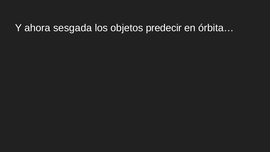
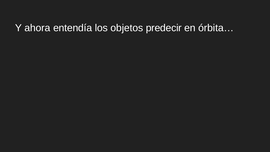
sesgada: sesgada -> entendía
